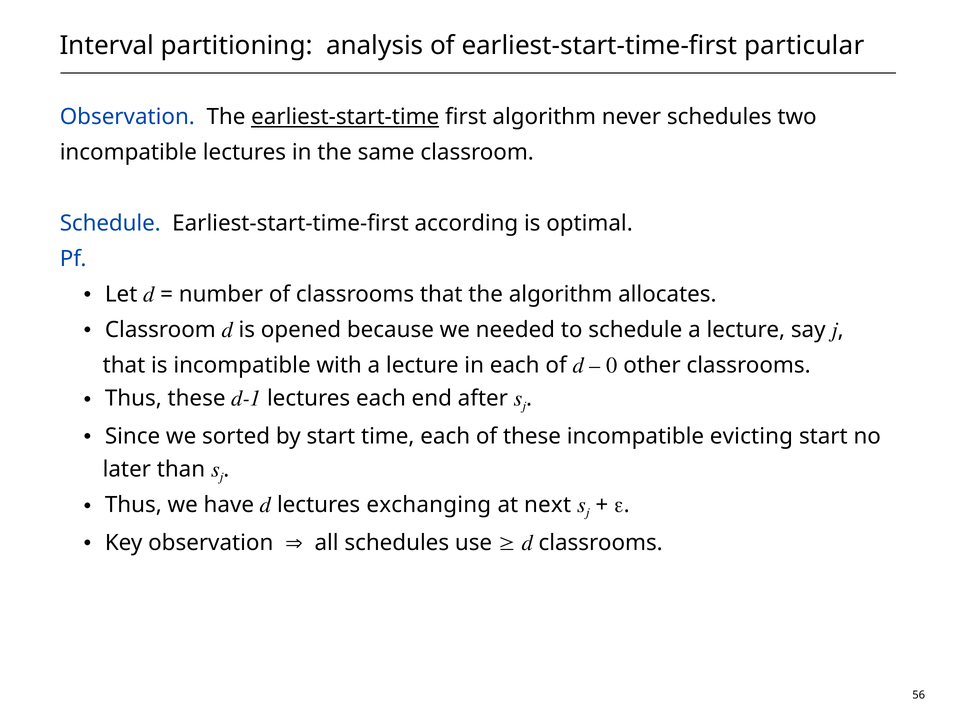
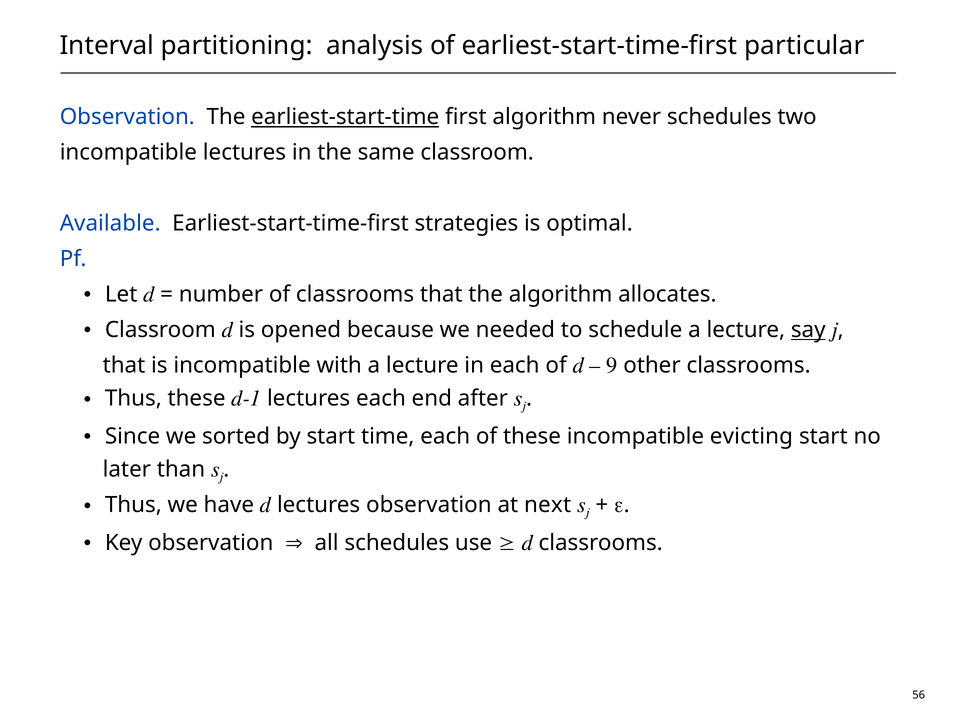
Schedule at (110, 223): Schedule -> Available
according: according -> strategies
say underline: none -> present
0: 0 -> 9
lectures exchanging: exchanging -> observation
